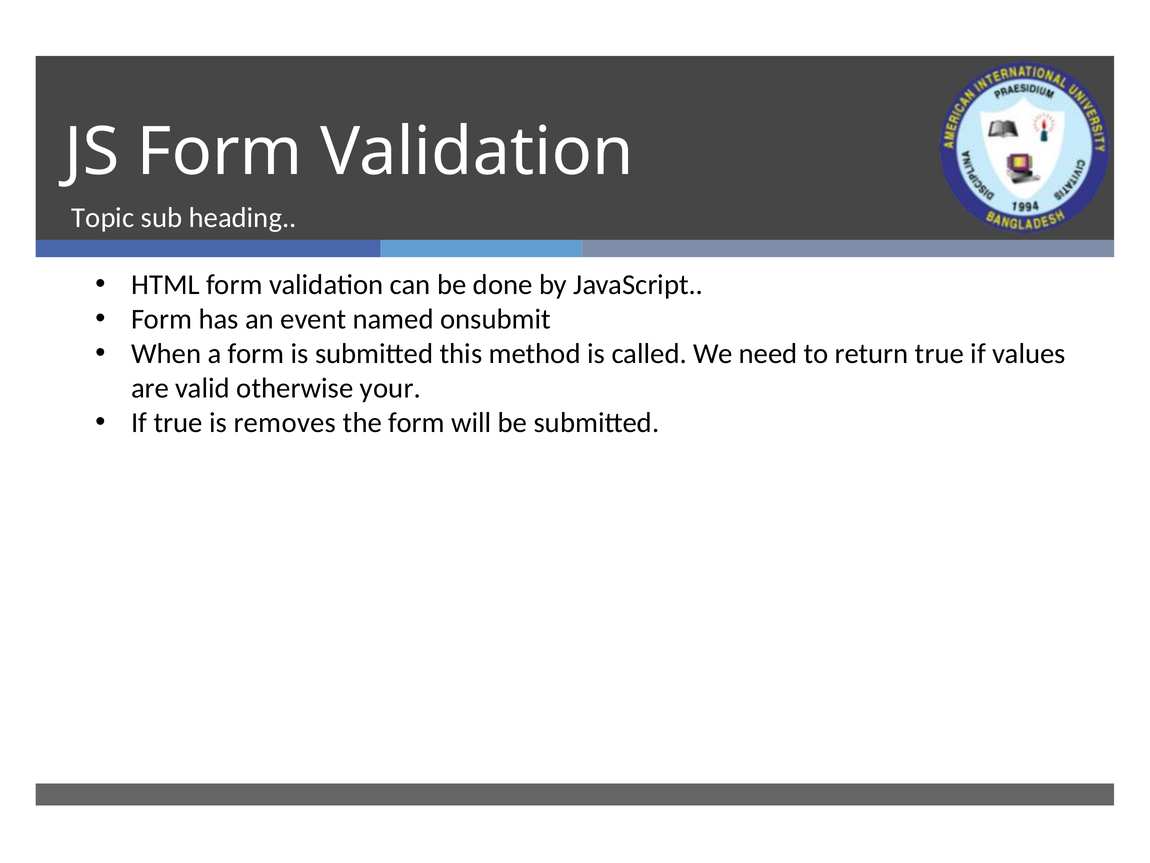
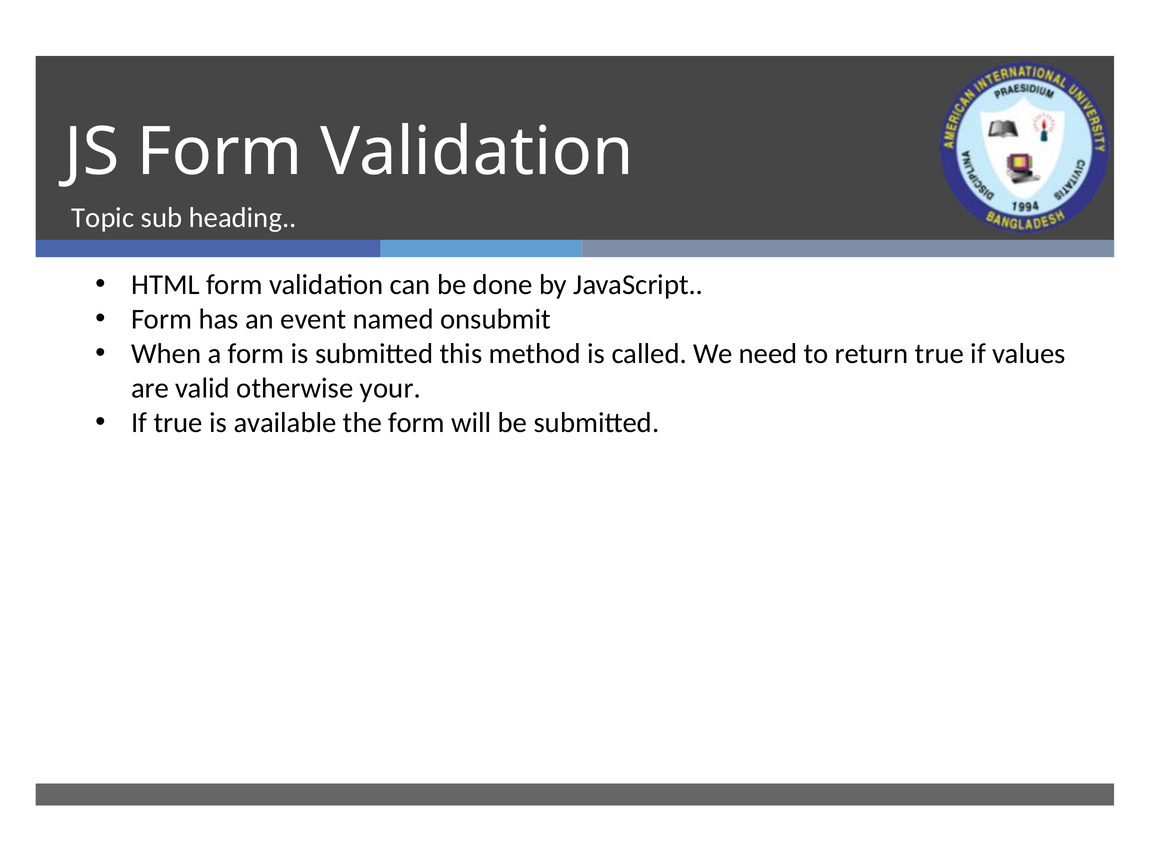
removes: removes -> available
